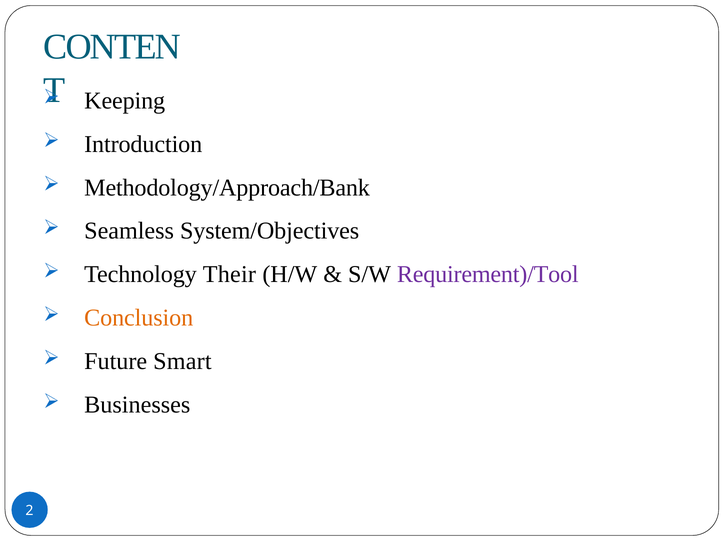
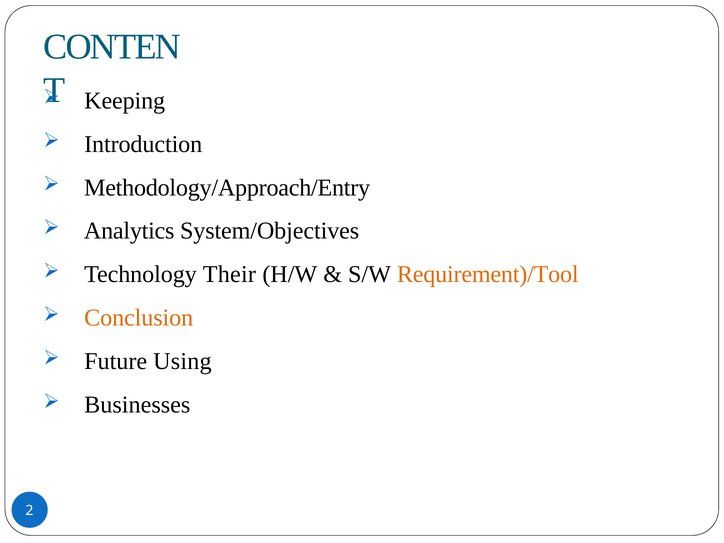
Methodology/Approach/Bank: Methodology/Approach/Bank -> Methodology/Approach/Entry
Seamless: Seamless -> Analytics
Requirement)/Tool colour: purple -> orange
Smart: Smart -> Using
